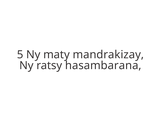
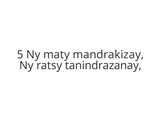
hasambarana: hasambarana -> tanindrazanay
